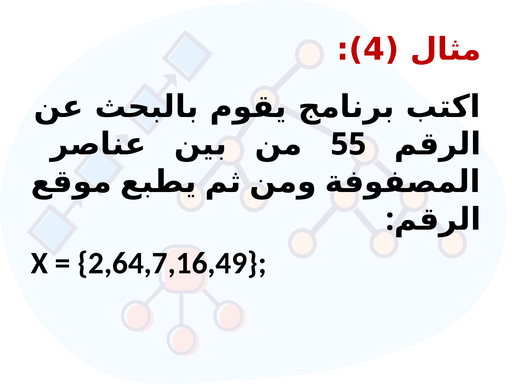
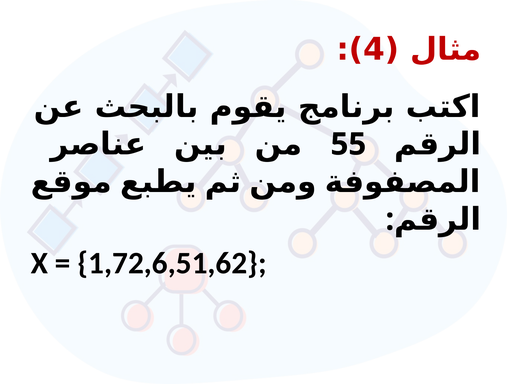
2,64,7,16,49: 2,64,7,16,49 -> 1,72,6,51,62
